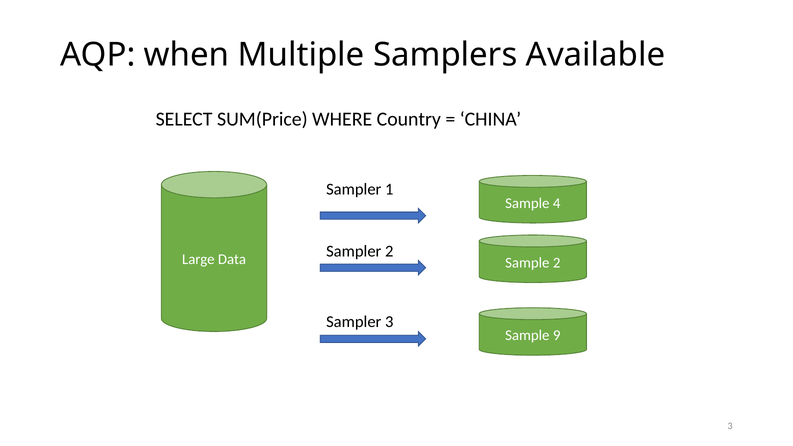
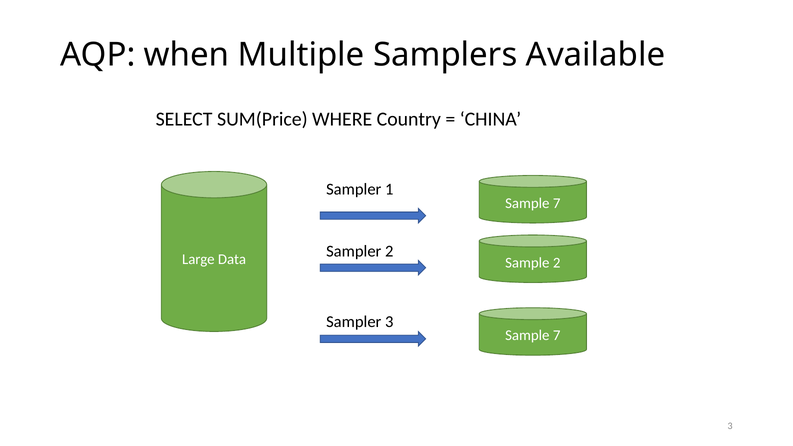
4 at (557, 203): 4 -> 7
9 at (557, 336): 9 -> 7
